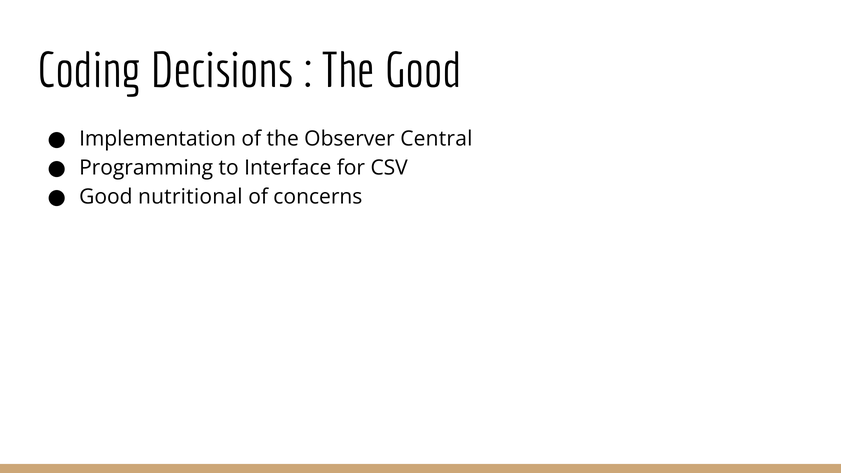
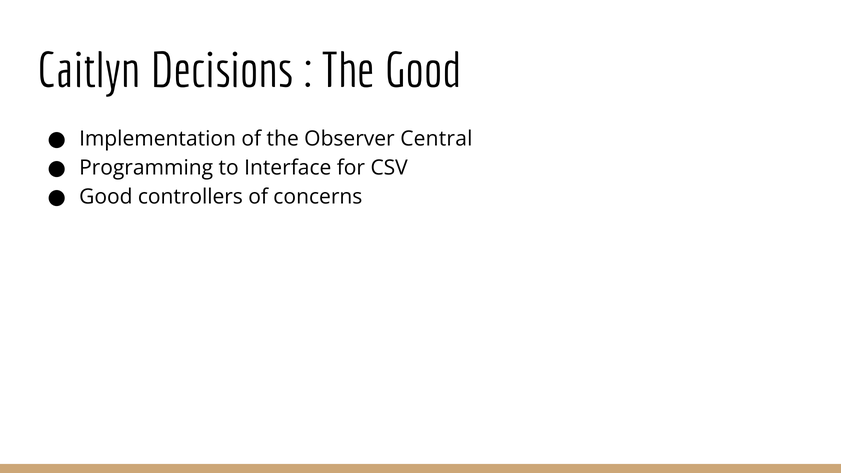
Coding: Coding -> Caitlyn
nutritional: nutritional -> controllers
